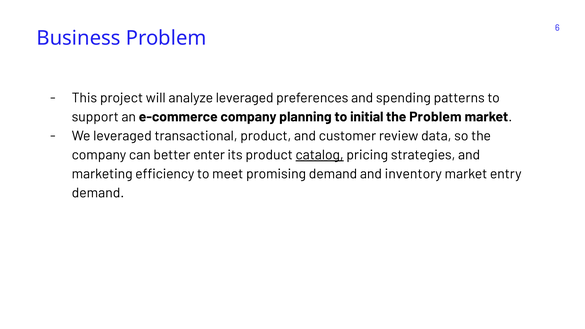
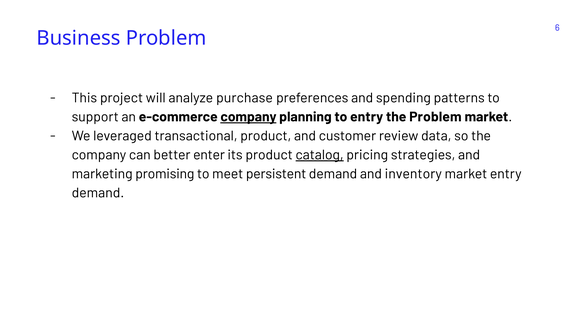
analyze leveraged: leveraged -> purchase
company at (248, 117) underline: none -> present
to initial: initial -> entry
efficiency: efficiency -> promising
promising: promising -> persistent
